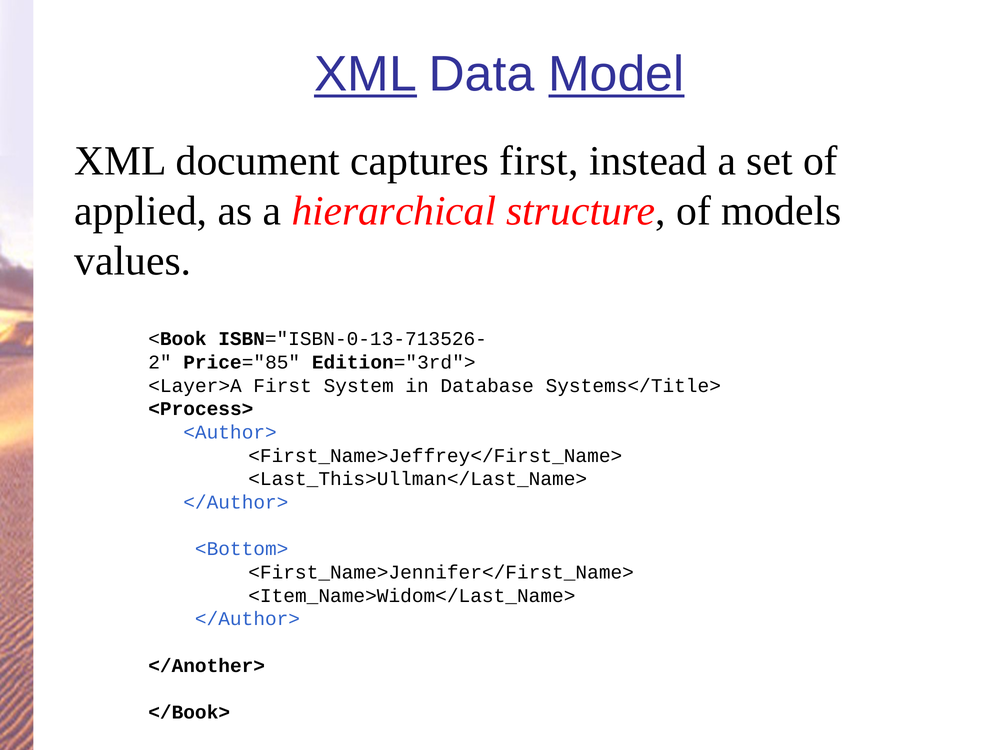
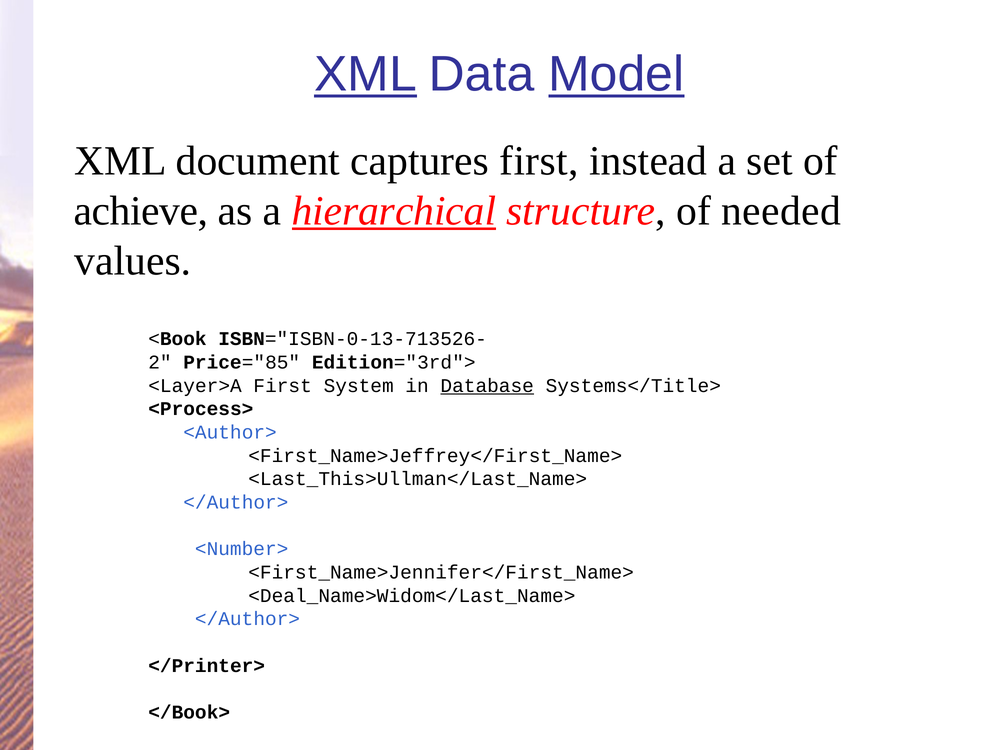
applied: applied -> achieve
hierarchical underline: none -> present
models: models -> needed
Database underline: none -> present
<Bottom>: <Bottom> -> <Number>
<Item_Name>Widom</Last_Name>: <Item_Name>Widom</Last_Name> -> <Deal_Name>Widom</Last_Name>
</Another>: </Another> -> </Printer>
